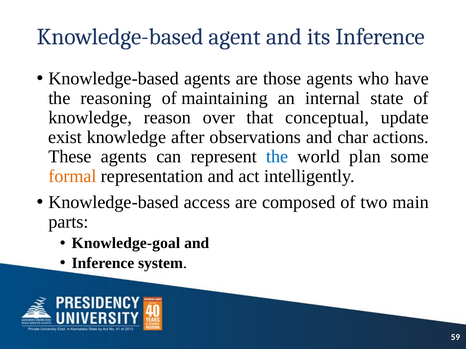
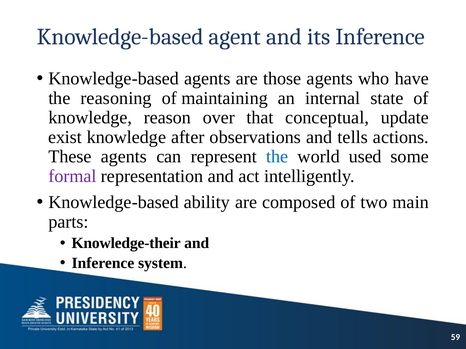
char: char -> tells
plan: plan -> used
formal colour: orange -> purple
access: access -> ability
Knowledge-goal: Knowledge-goal -> Knowledge-their
